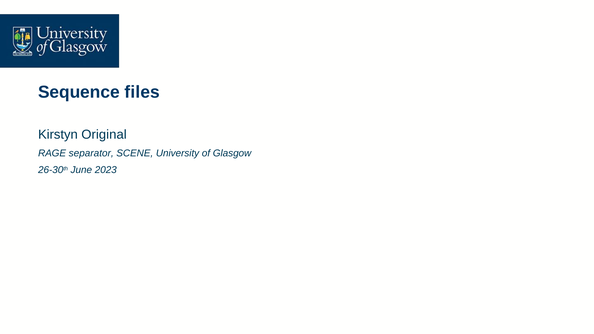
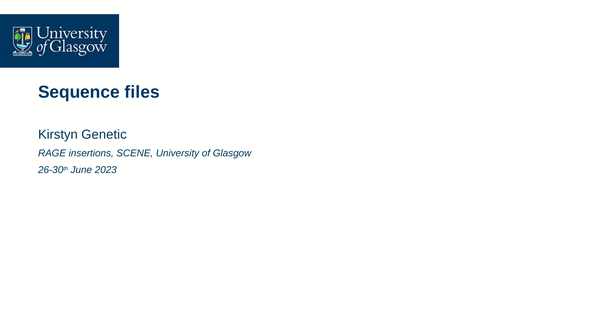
Original: Original -> Genetic
separator: separator -> insertions
